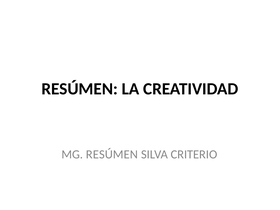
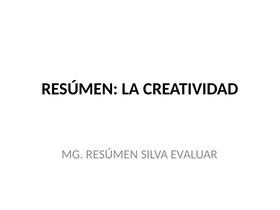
CRITERIO: CRITERIO -> EVALUAR
